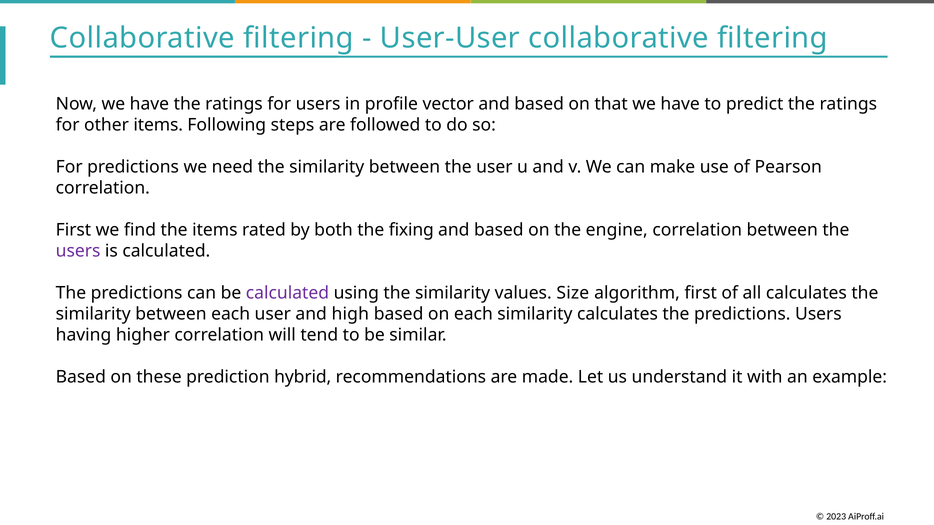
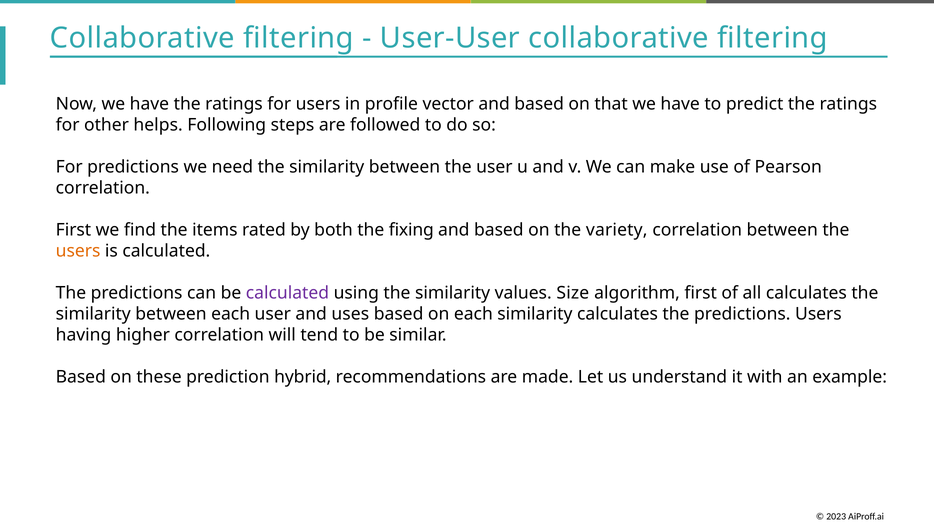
other items: items -> helps
engine: engine -> variety
users at (78, 251) colour: purple -> orange
high: high -> uses
